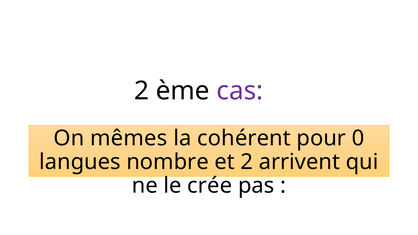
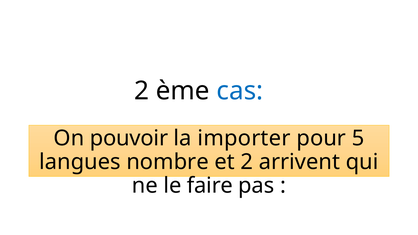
cas colour: purple -> blue
mêmes: mêmes -> pouvoir
cohérent: cohérent -> importer
0: 0 -> 5
crée: crée -> faire
